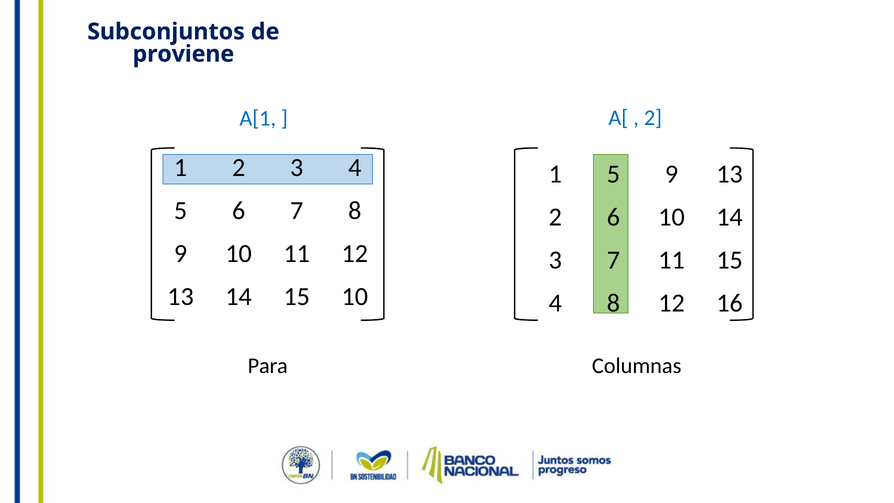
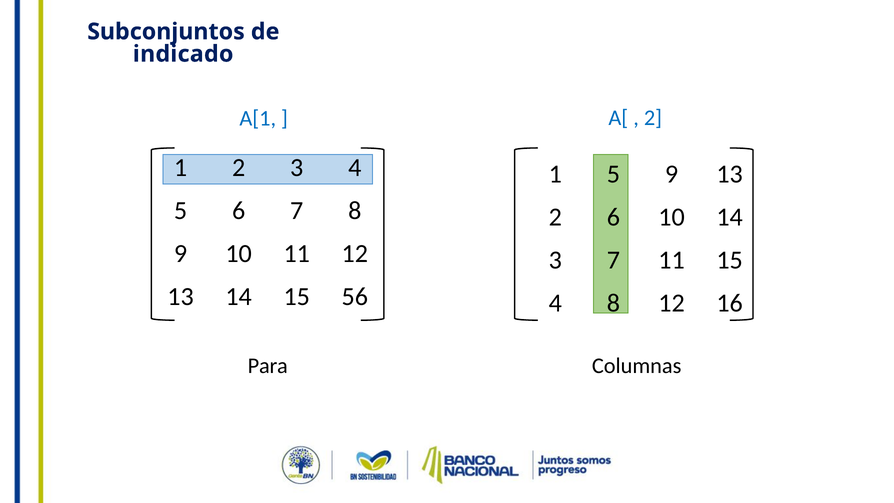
proviene: proviene -> indicado
15 10: 10 -> 56
